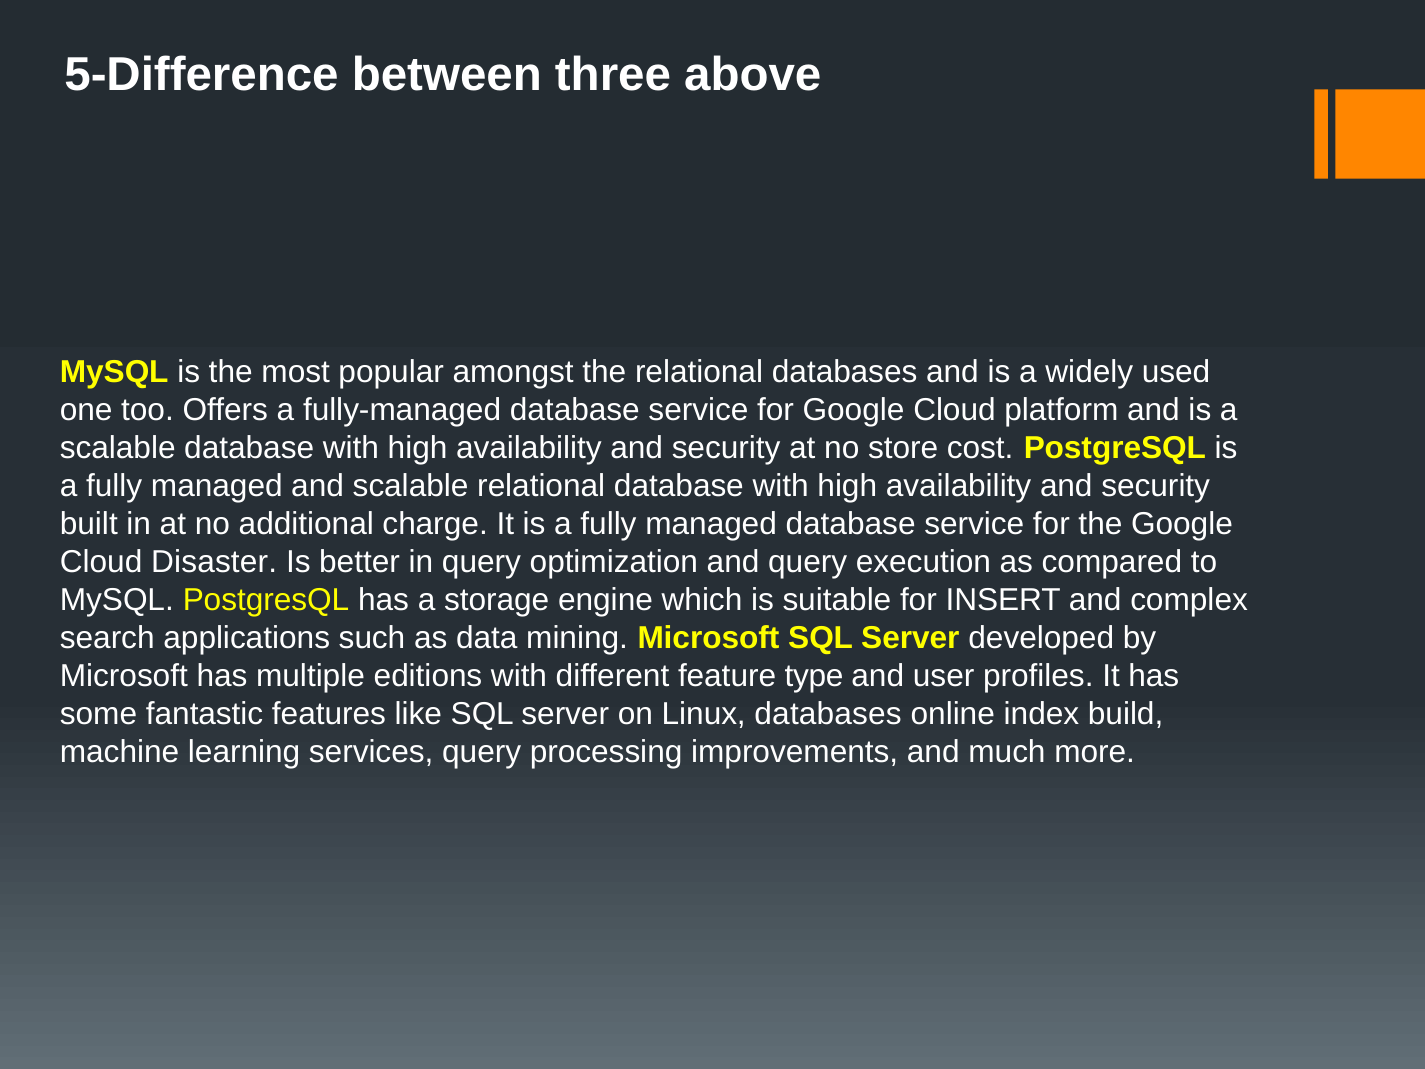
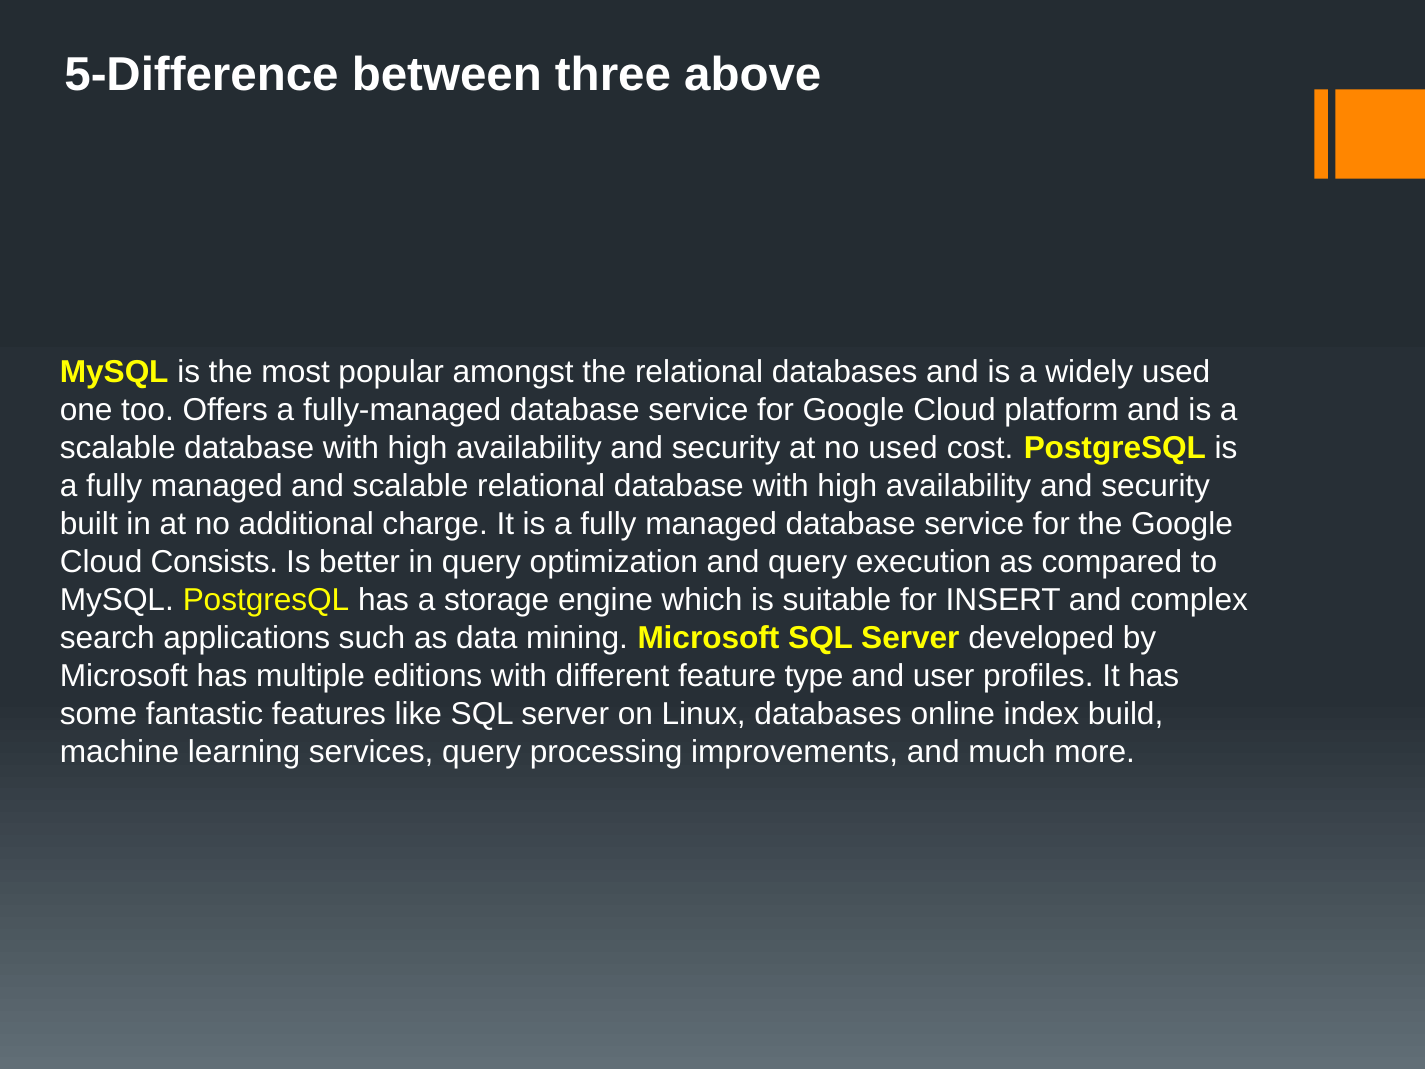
no store: store -> used
Disaster: Disaster -> Consists
